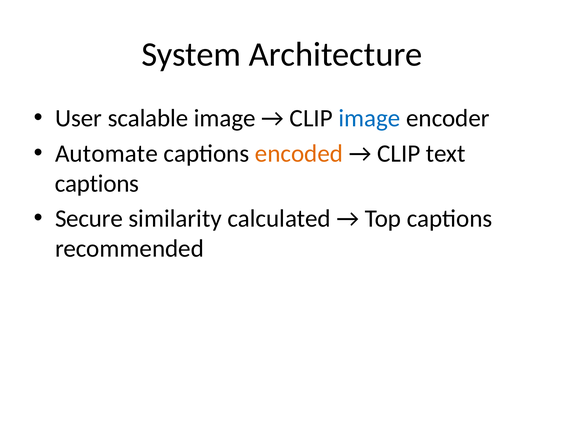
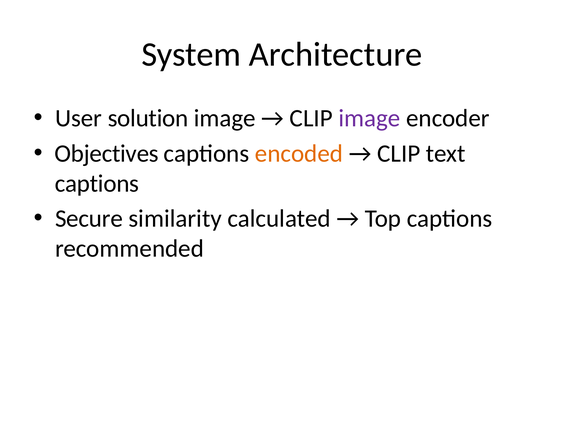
scalable: scalable -> solution
image at (369, 118) colour: blue -> purple
Automate: Automate -> Objectives
